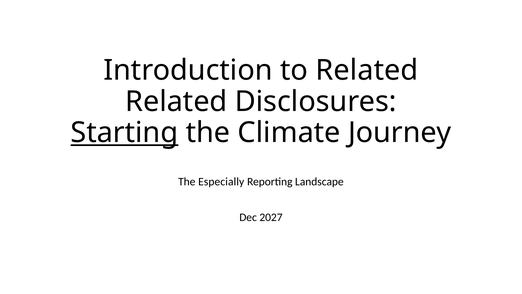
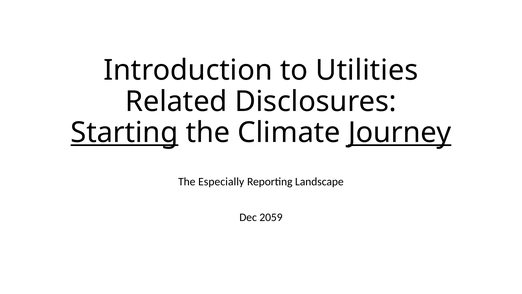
to Related: Related -> Utilities
Journey underline: none -> present
2027: 2027 -> 2059
